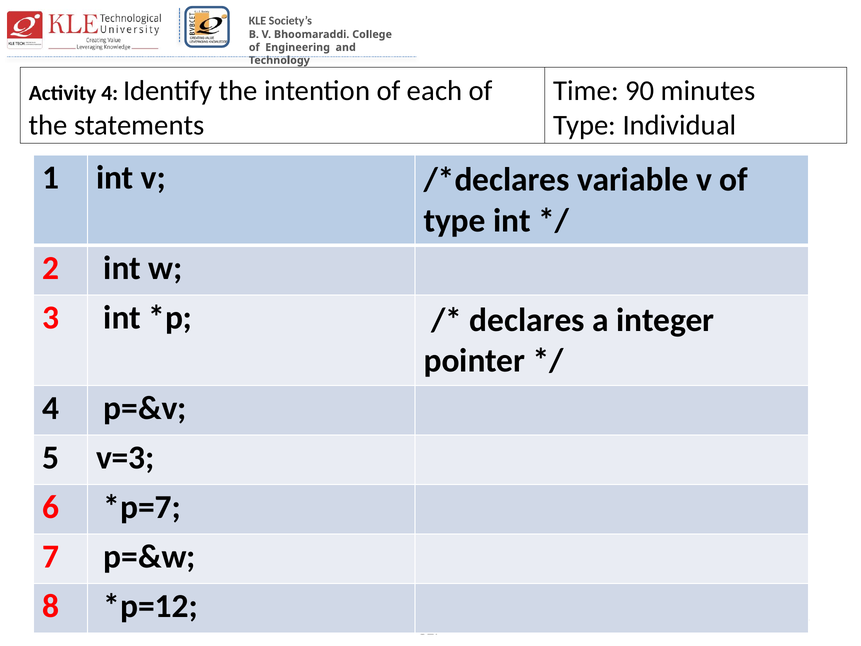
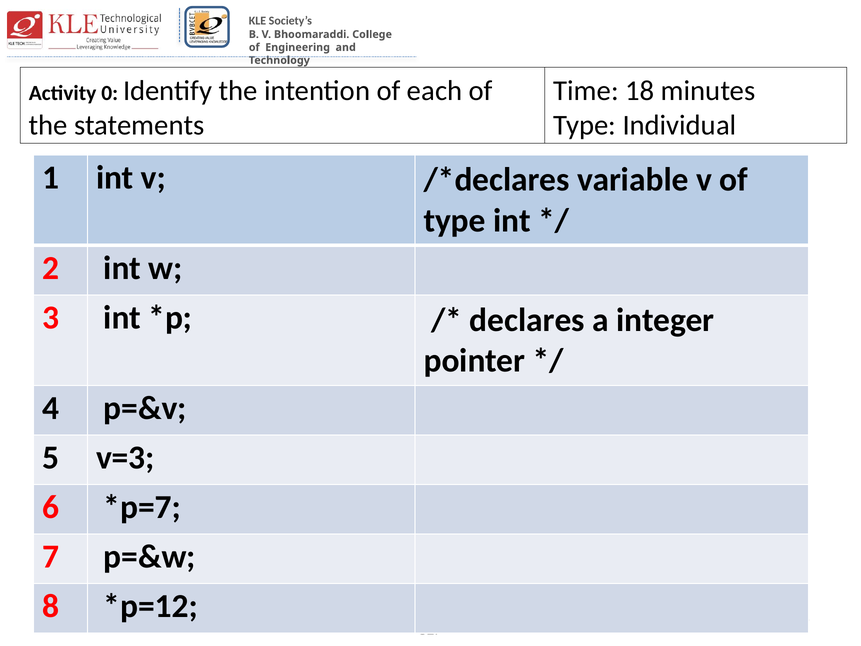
90: 90 -> 18
Activity 4: 4 -> 0
